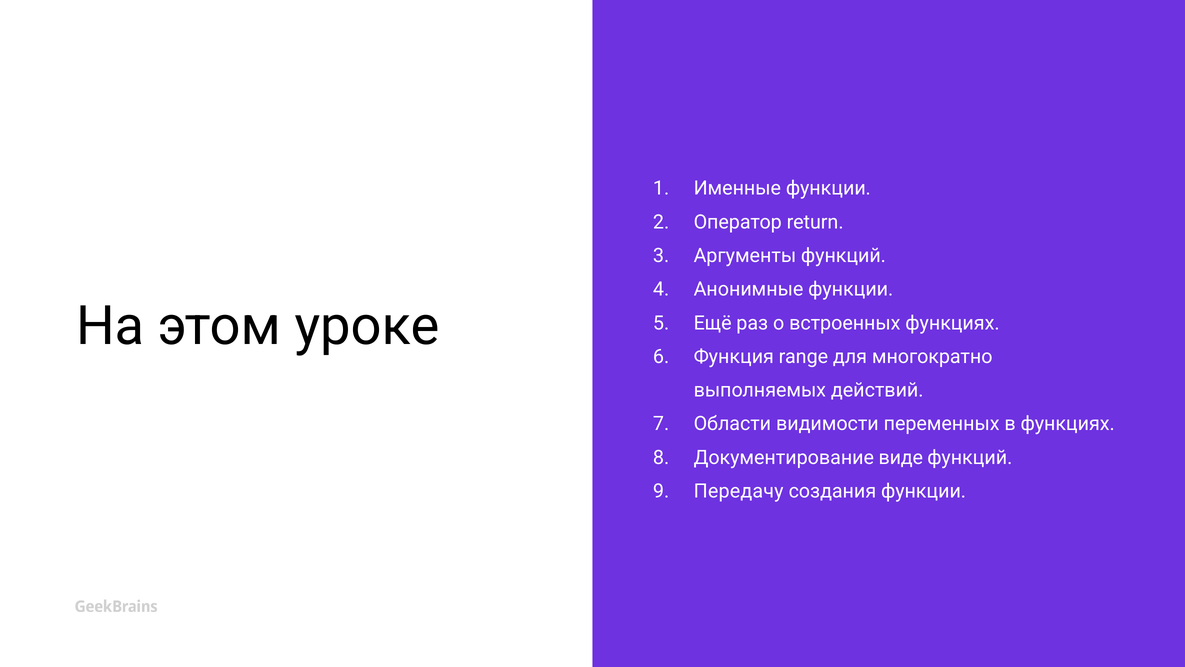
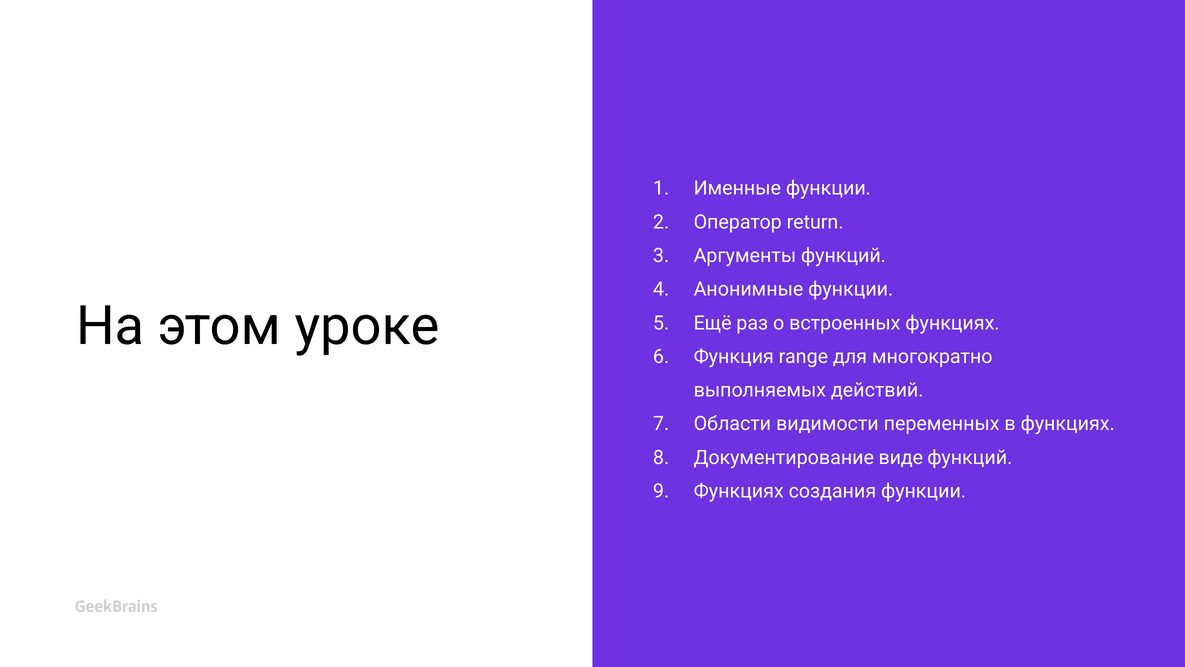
Передачу at (739, 491): Передачу -> Функциях
